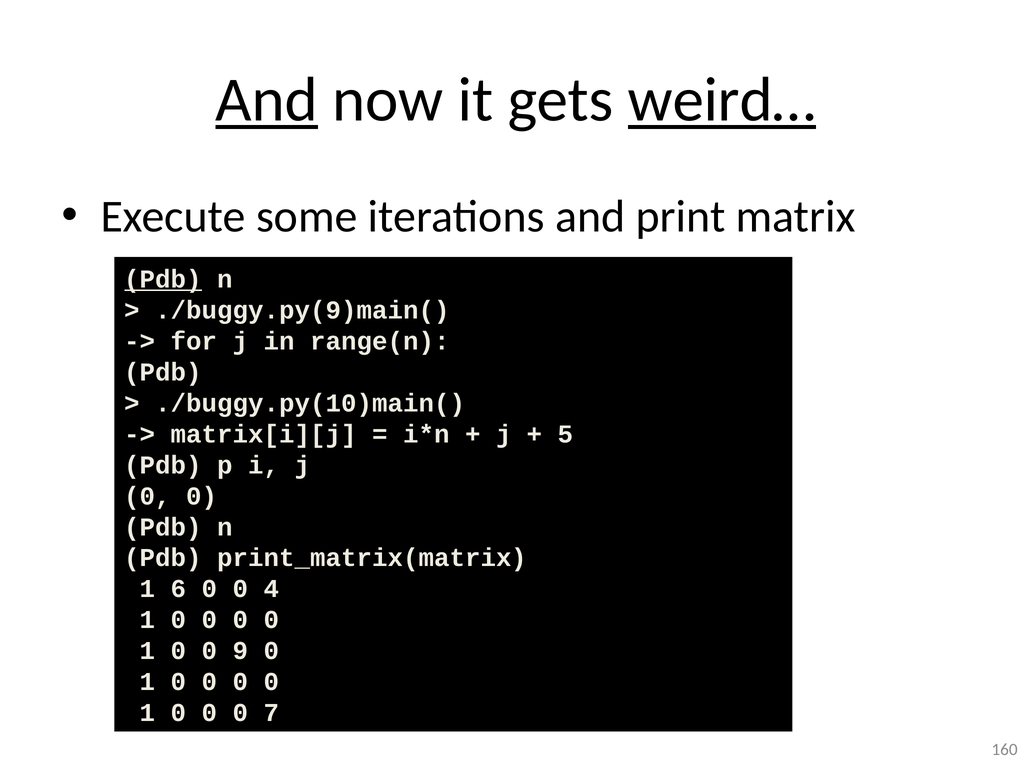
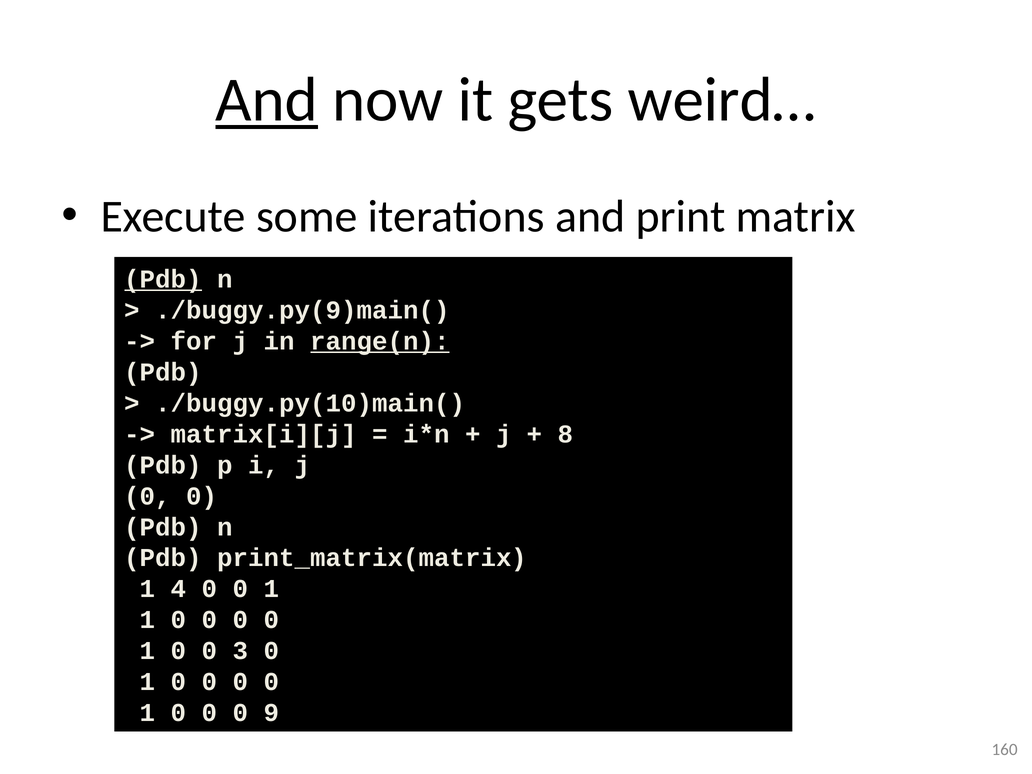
weird… underline: present -> none
range(n underline: none -> present
5: 5 -> 8
6: 6 -> 4
4 at (272, 589): 4 -> 1
9: 9 -> 3
7: 7 -> 9
